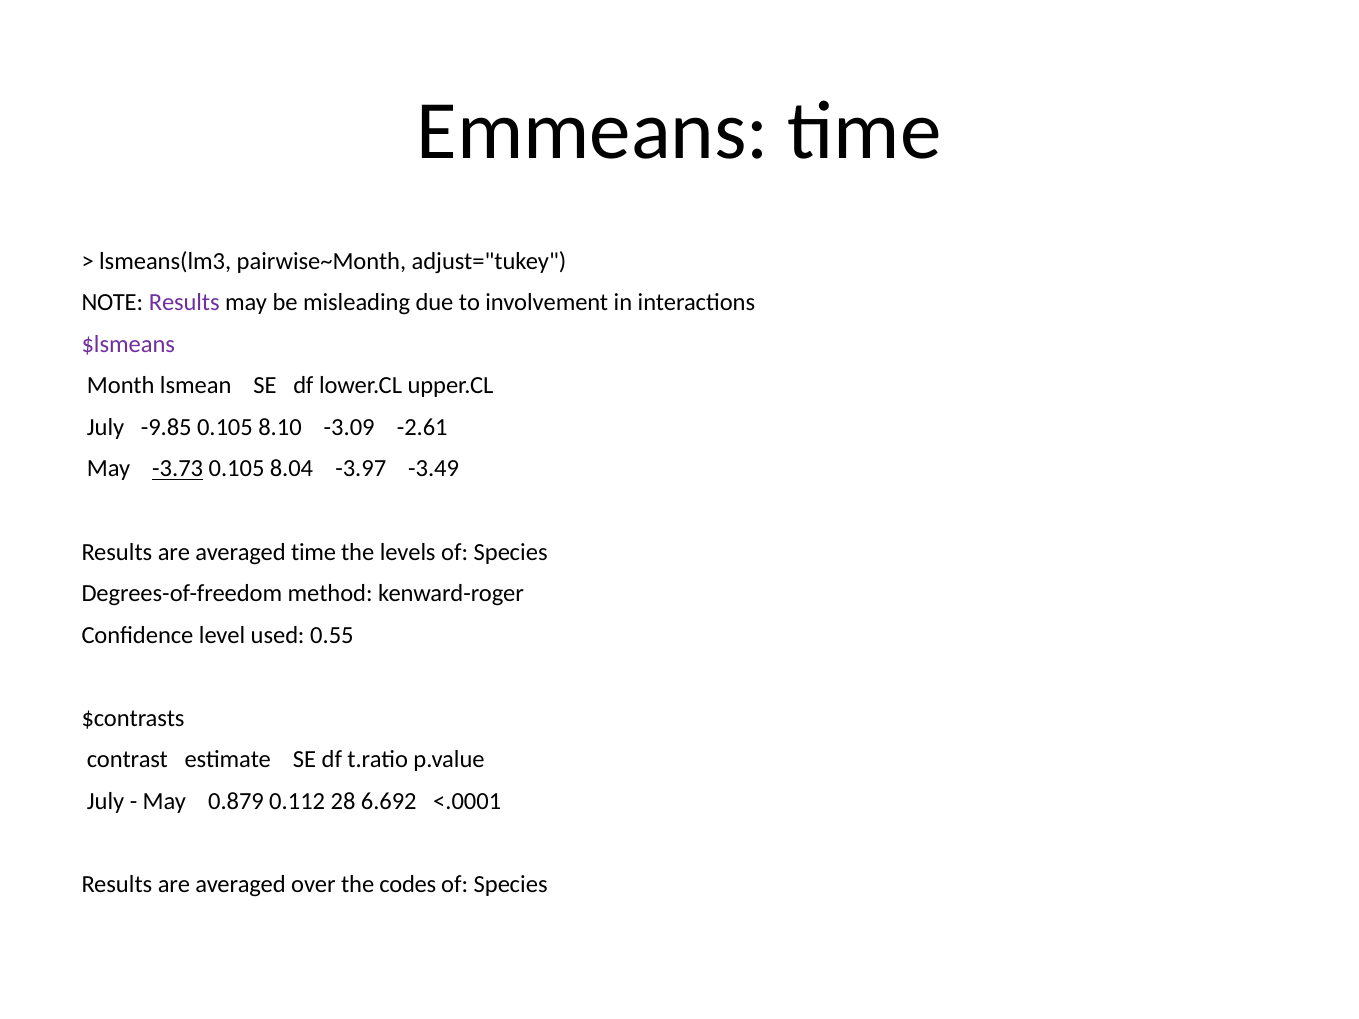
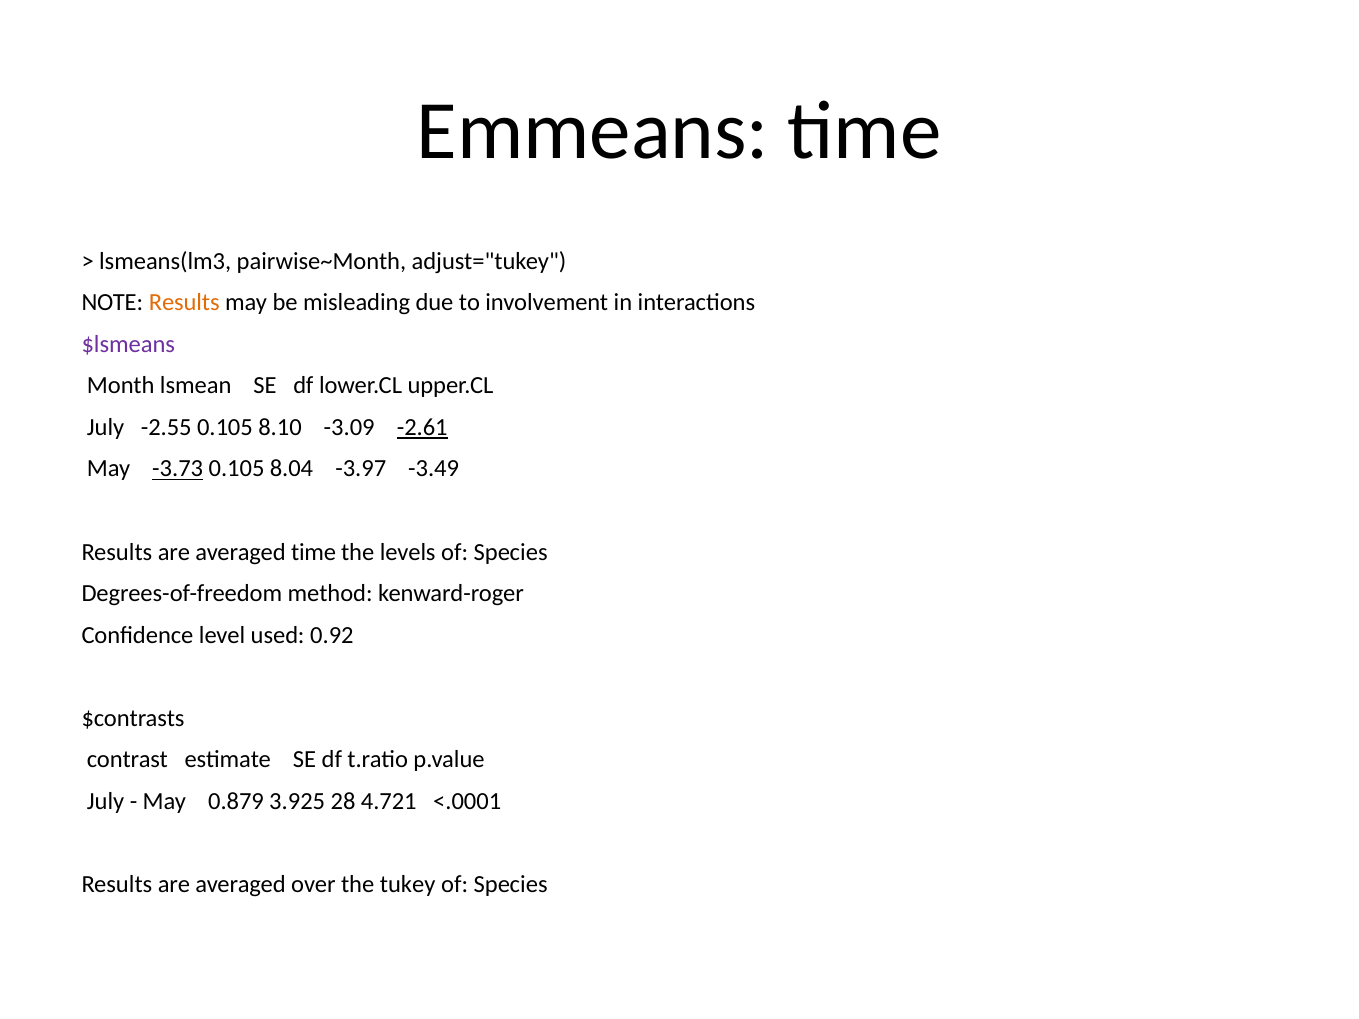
Results at (184, 303) colour: purple -> orange
-9.85: -9.85 -> -2.55
-2.61 underline: none -> present
0.55: 0.55 -> 0.92
0.112: 0.112 -> 3.925
6.692: 6.692 -> 4.721
codes: codes -> tukey
